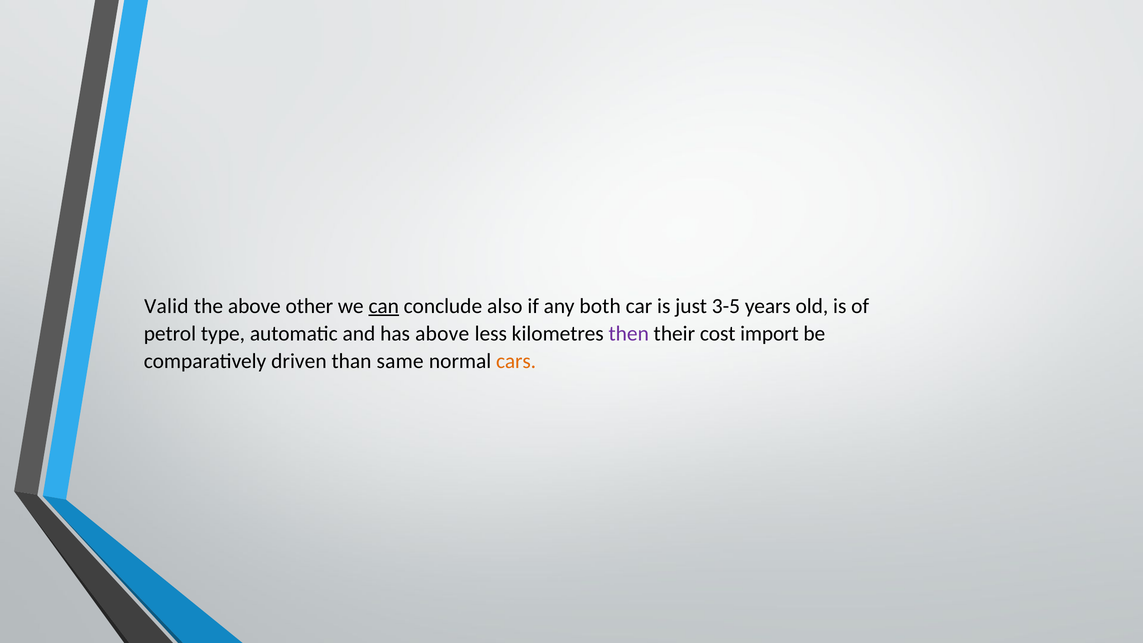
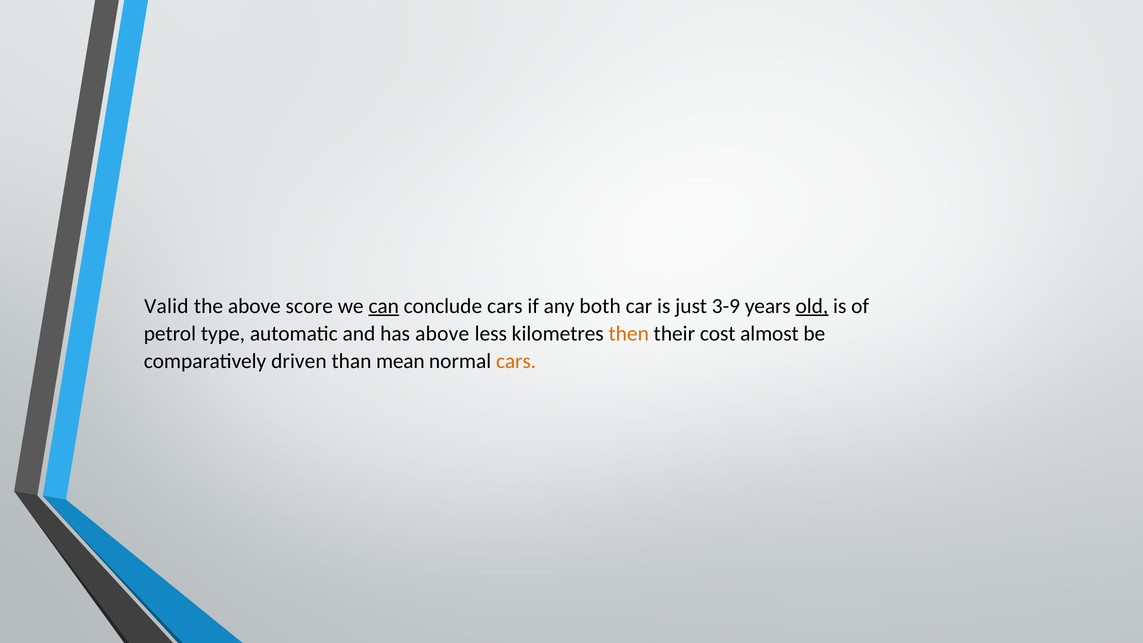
other: other -> score
conclude also: also -> cars
3-5: 3-5 -> 3-9
old underline: none -> present
then colour: purple -> orange
import: import -> almost
same: same -> mean
